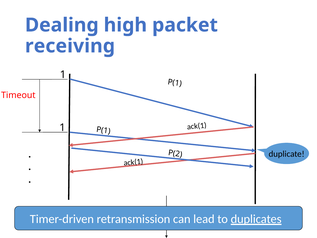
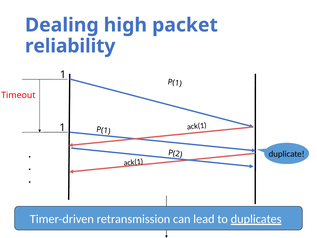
receiving: receiving -> reliability
